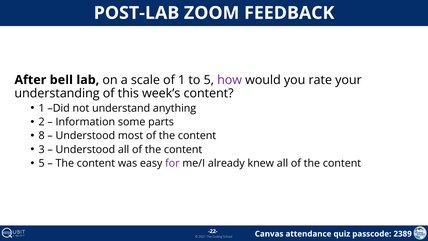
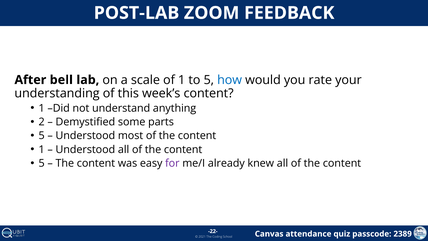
how colour: purple -> blue
Information: Information -> Demystified
8 at (42, 136): 8 -> 5
3 at (42, 149): 3 -> 1
